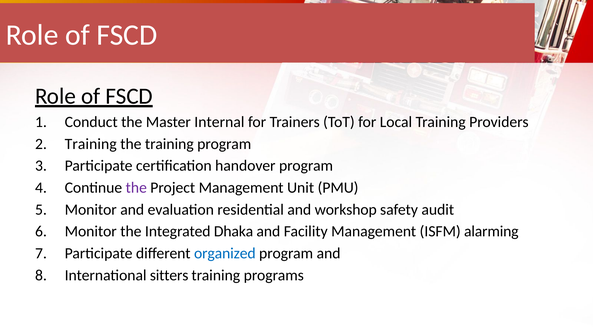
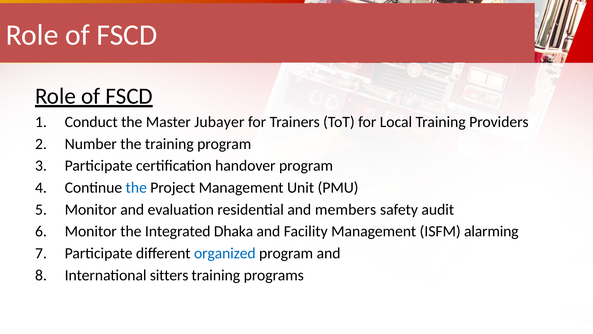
Internal: Internal -> Jubayer
Training at (91, 144): Training -> Number
the at (136, 187) colour: purple -> blue
workshop: workshop -> members
